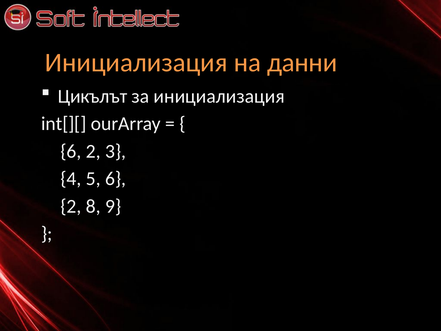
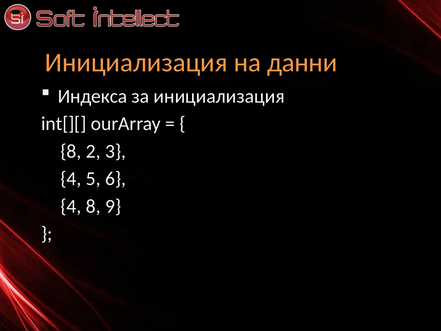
Цикълът: Цикълът -> Индекса
6 at (71, 151): 6 -> 8
2 at (71, 206): 2 -> 4
